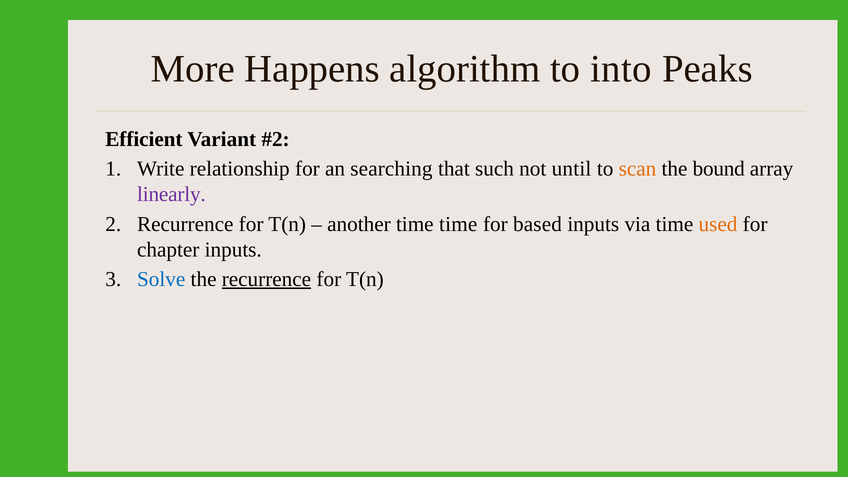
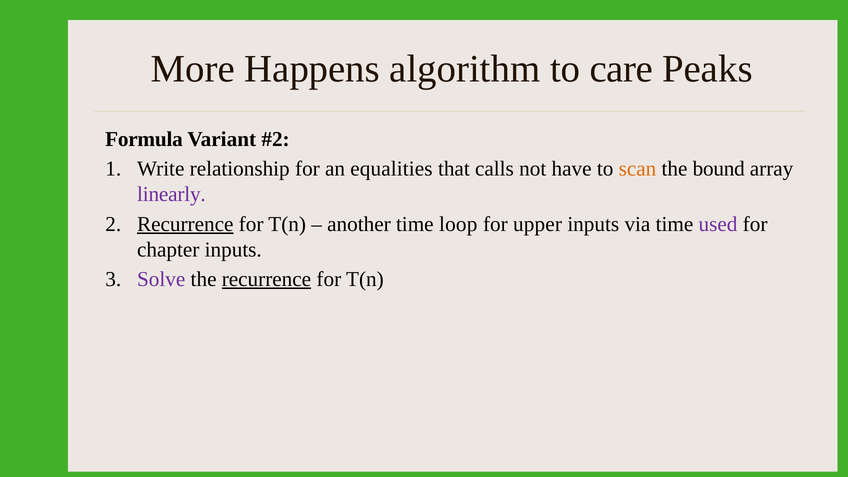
into: into -> care
Efficient: Efficient -> Formula
searching: searching -> equalities
such: such -> calls
until: until -> have
Recurrence at (185, 224) underline: none -> present
time time: time -> loop
based: based -> upper
used colour: orange -> purple
Solve colour: blue -> purple
